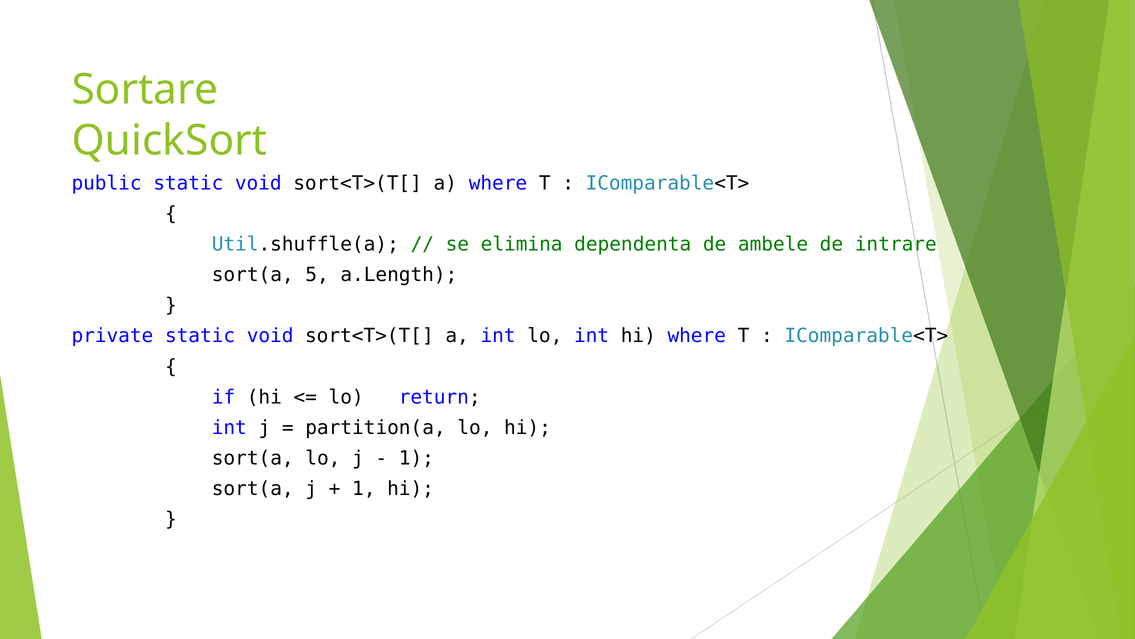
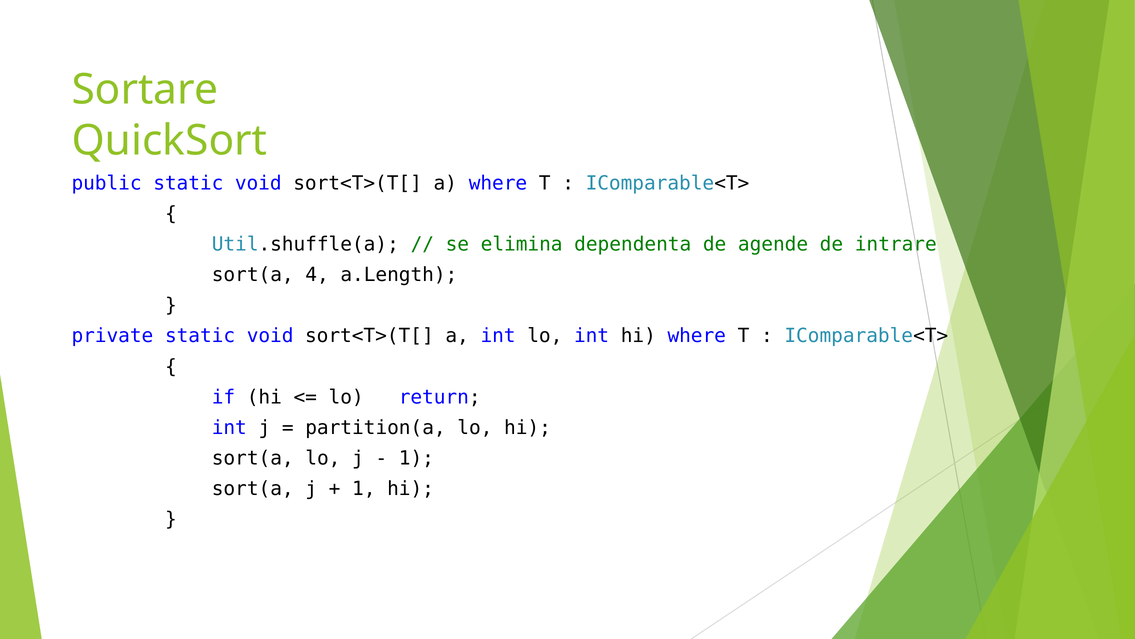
ambele: ambele -> agende
5: 5 -> 4
